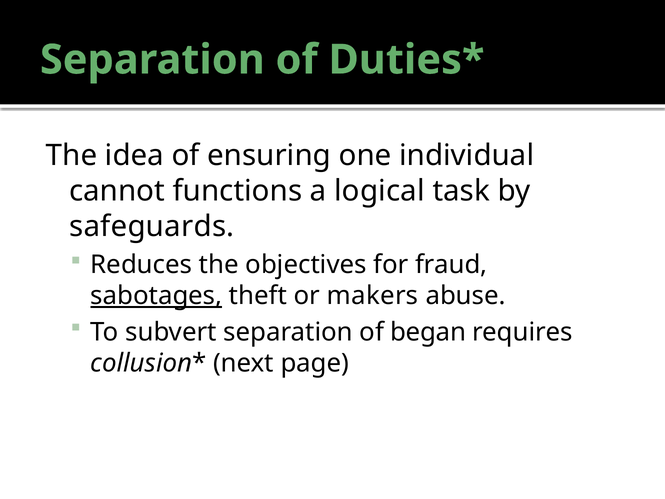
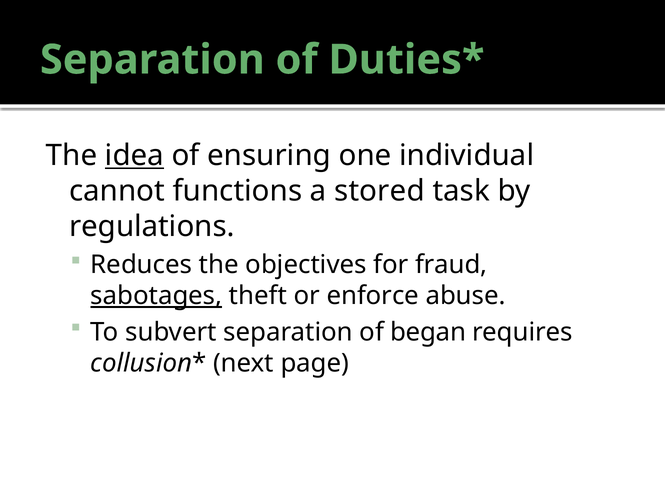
idea underline: none -> present
logical: logical -> stored
safeguards: safeguards -> regulations
makers: makers -> enforce
